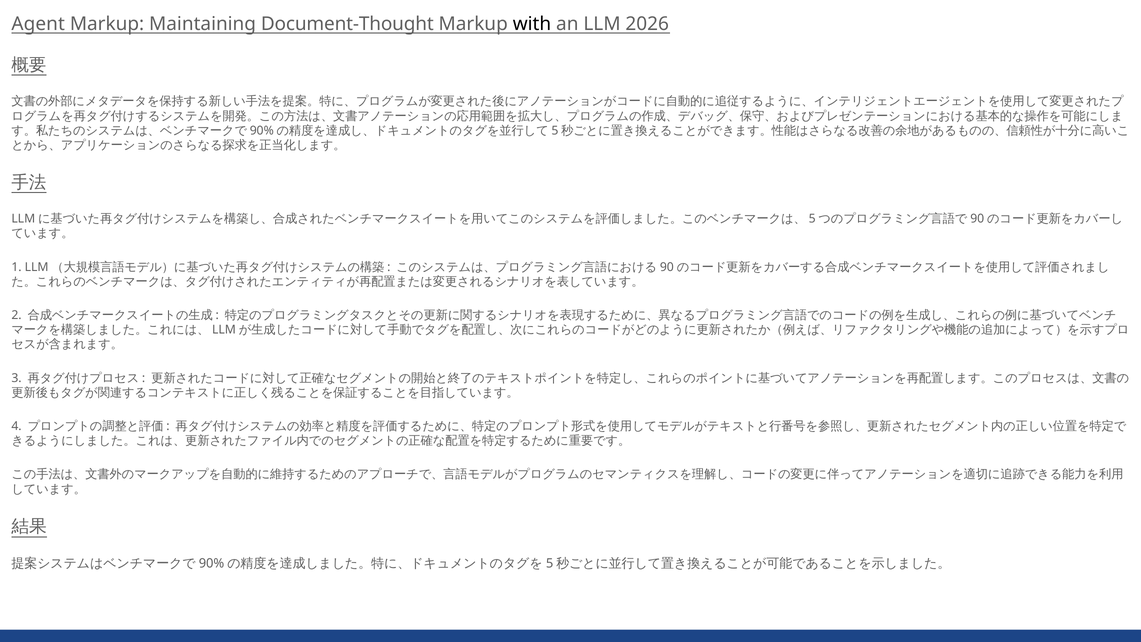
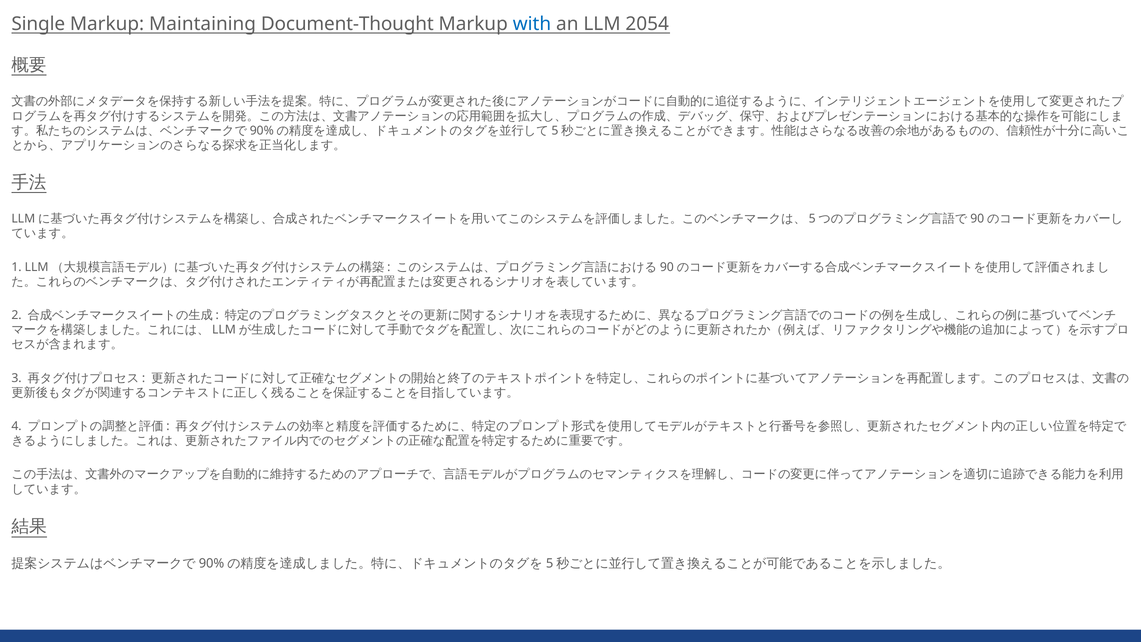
Agent: Agent -> Single
with colour: black -> blue
2026: 2026 -> 2054
